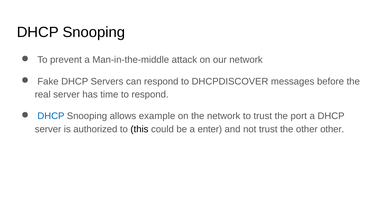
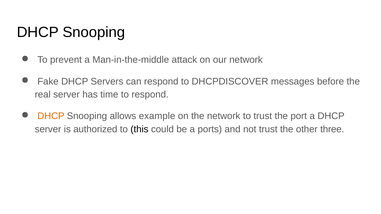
DHCP at (51, 116) colour: blue -> orange
enter: enter -> ports
other other: other -> three
